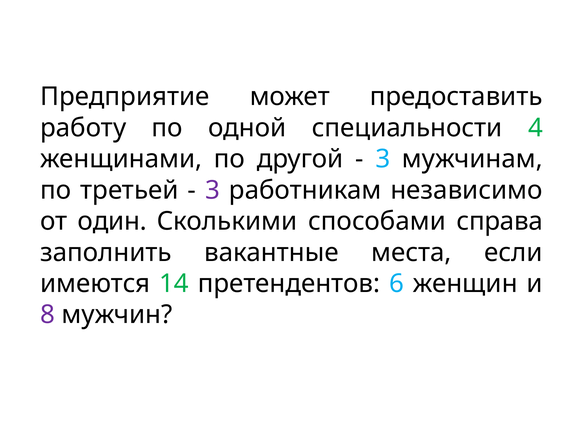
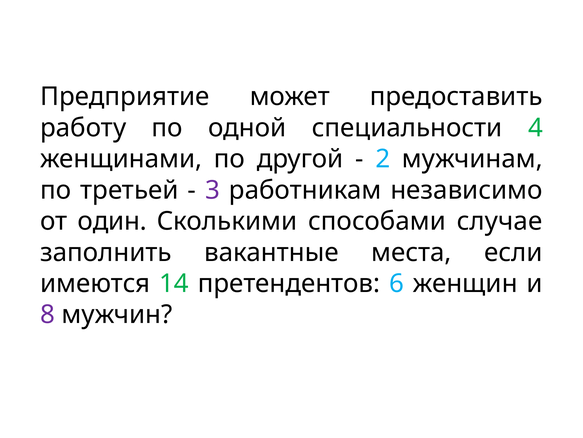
3 at (383, 159): 3 -> 2
справа: справа -> случае
